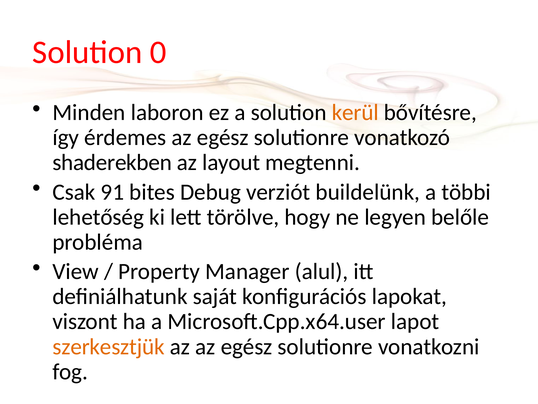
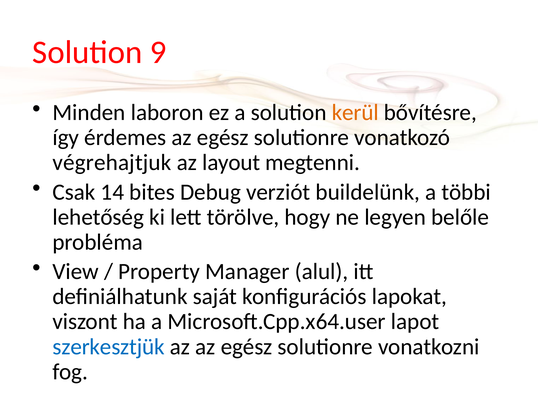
0: 0 -> 9
shaderekben: shaderekben -> végrehajtjuk
91: 91 -> 14
szerkesztjük colour: orange -> blue
